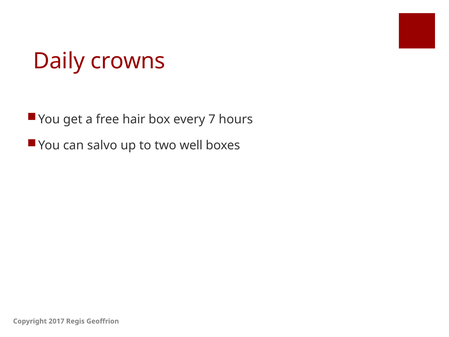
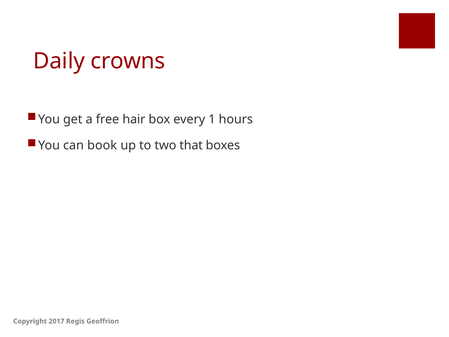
7: 7 -> 1
salvo: salvo -> book
well: well -> that
